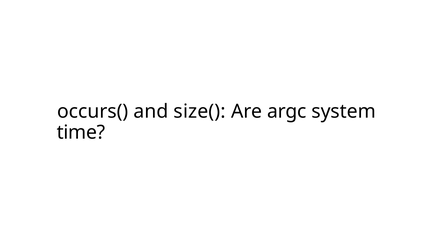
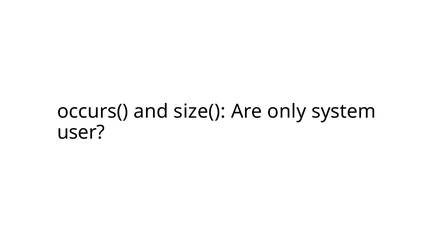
argc: argc -> only
time: time -> user
